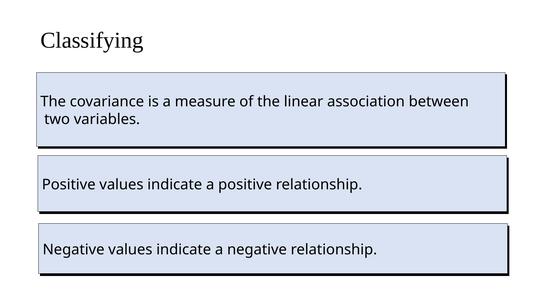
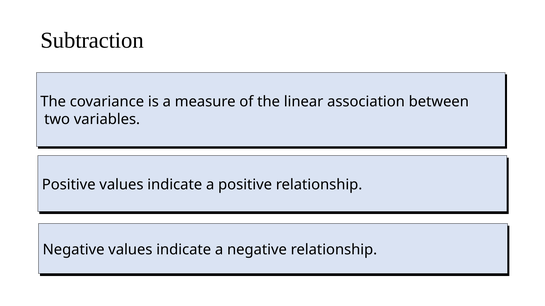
Classifying: Classifying -> Subtraction
